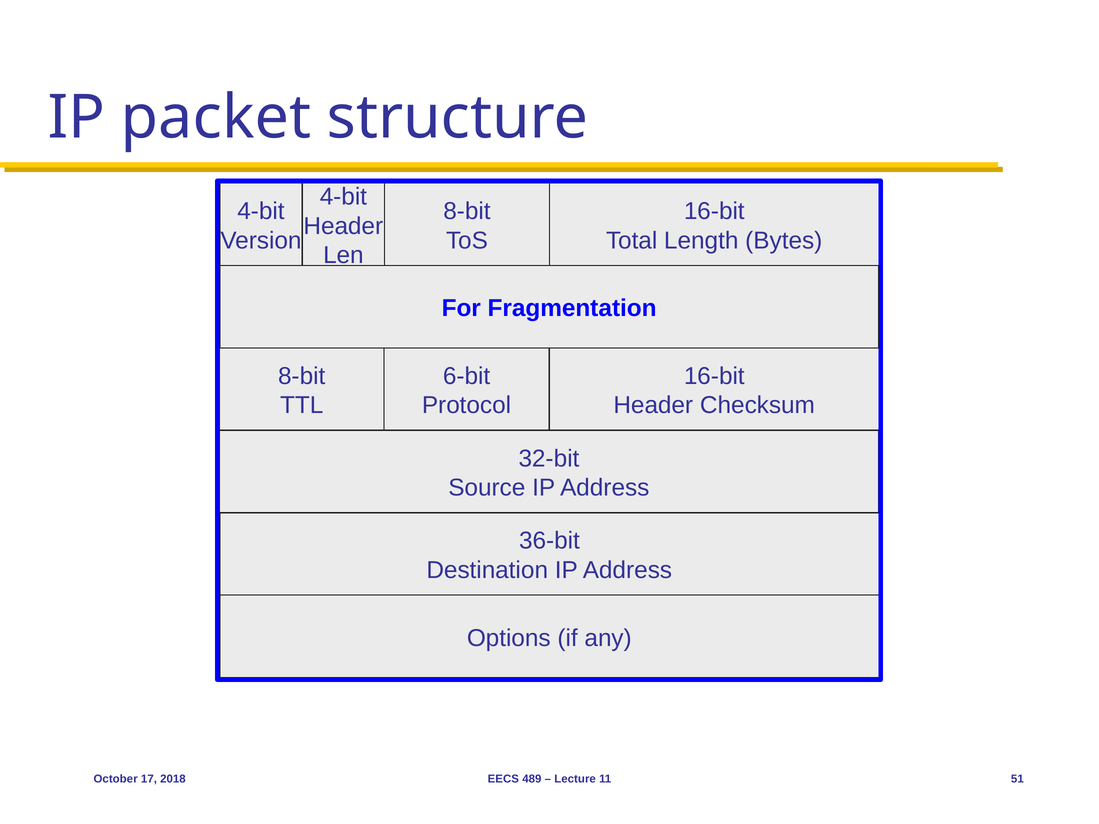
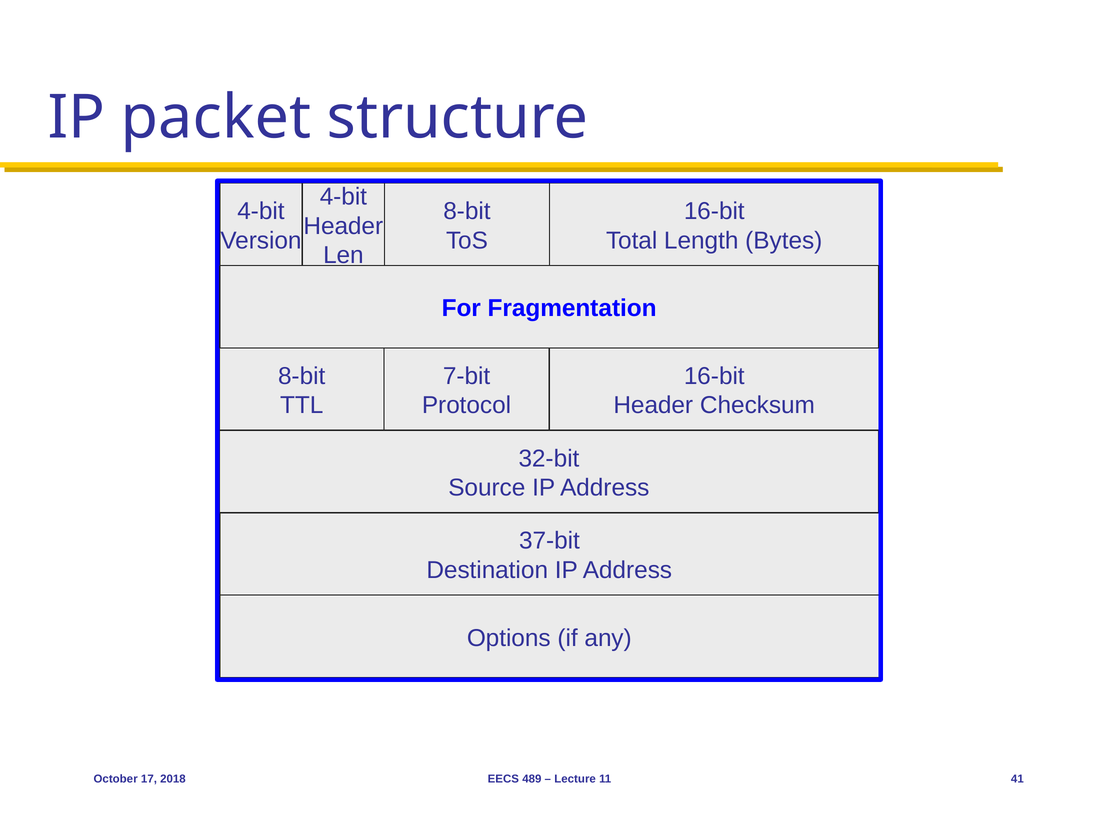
6-bit: 6-bit -> 7-bit
36-bit: 36-bit -> 37-bit
51: 51 -> 41
